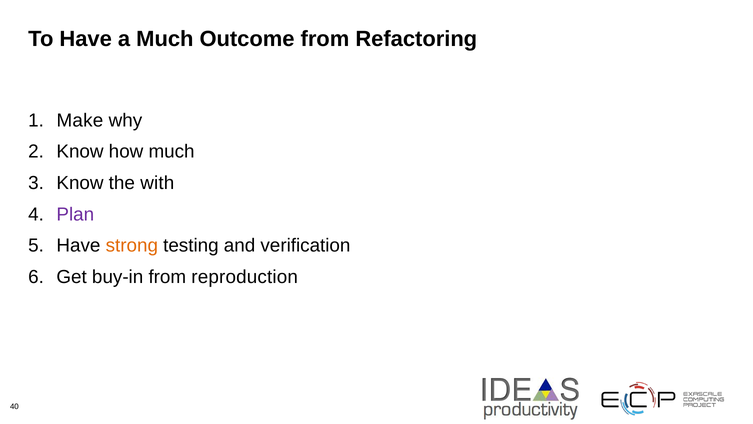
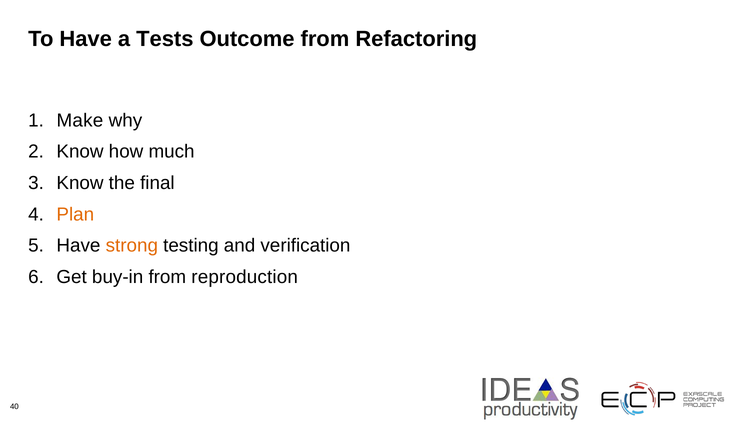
a Much: Much -> Tests
with: with -> final
Plan colour: purple -> orange
